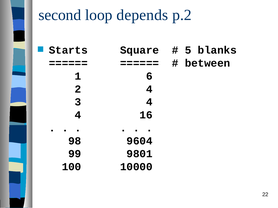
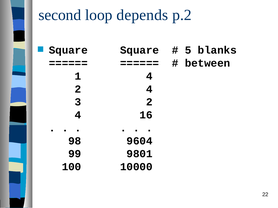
Starts at (68, 50): Starts -> Square
1 6: 6 -> 4
3 4: 4 -> 2
